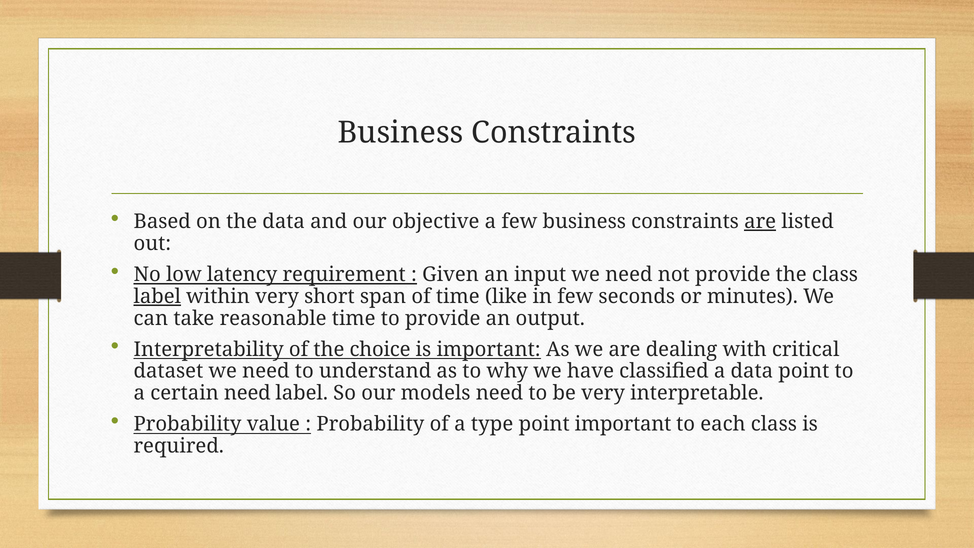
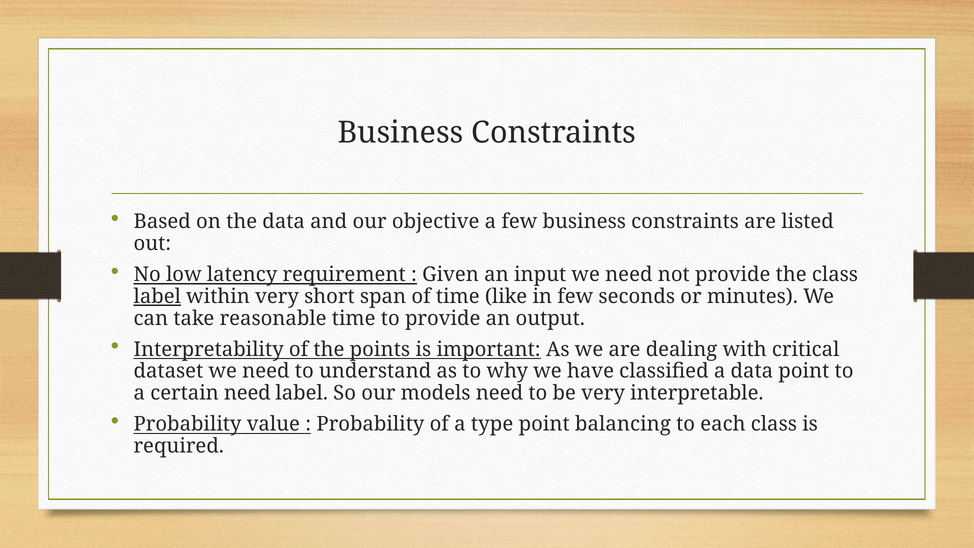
are at (760, 222) underline: present -> none
choice: choice -> points
point important: important -> balancing
